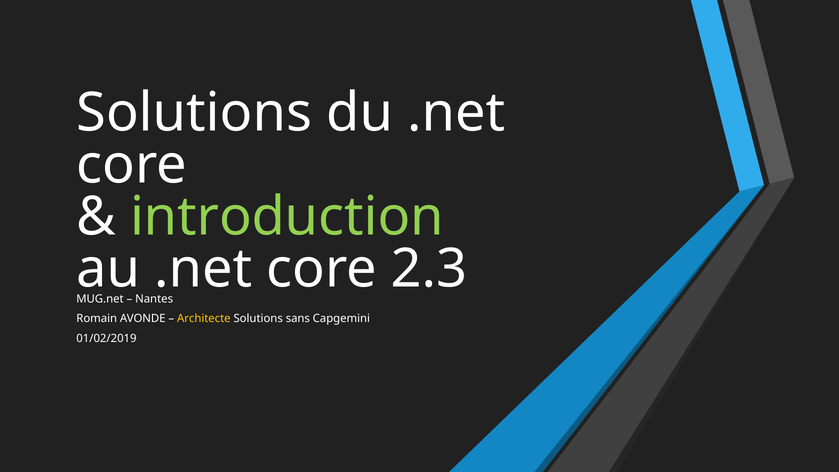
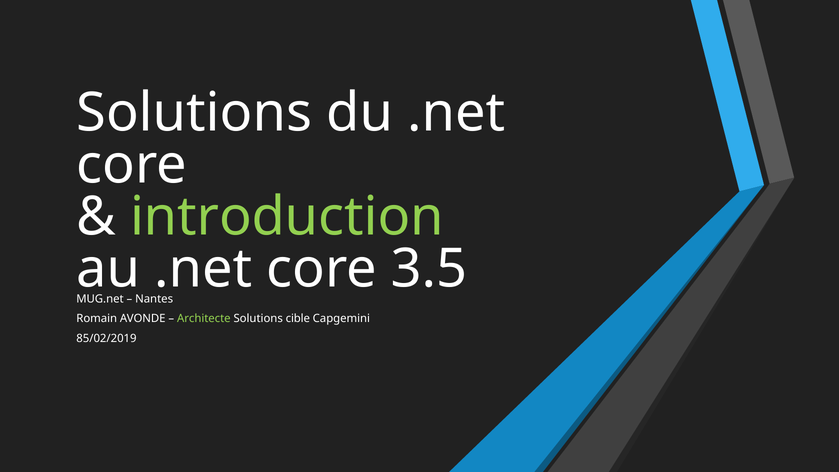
2.3: 2.3 -> 3.5
Architecte colour: yellow -> light green
sans: sans -> cible
01/02/2019: 01/02/2019 -> 85/02/2019
